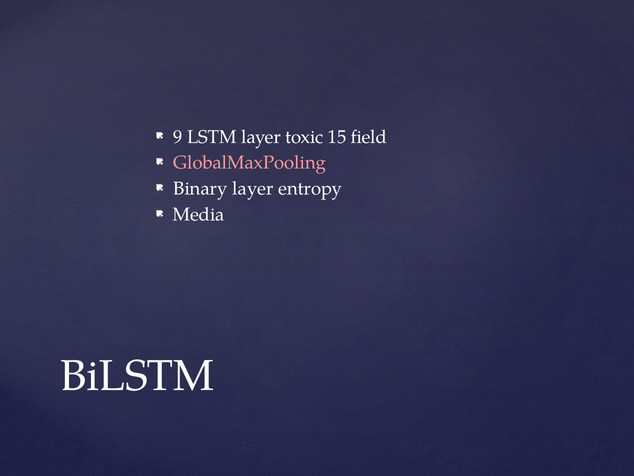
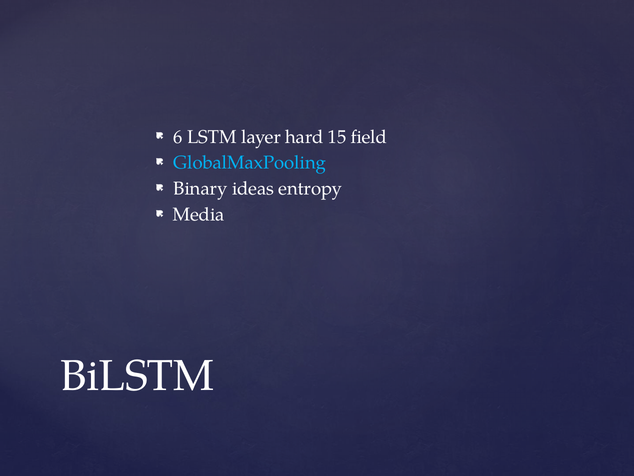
9: 9 -> 6
toxic: toxic -> hard
GlobalMaxPooling colour: pink -> light blue
Binary layer: layer -> ideas
